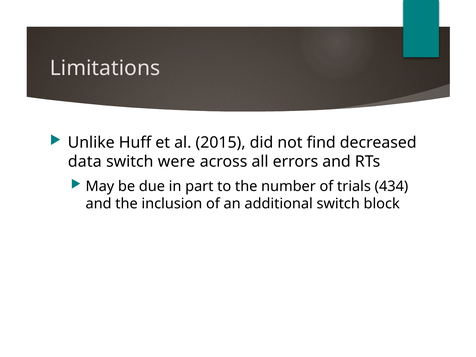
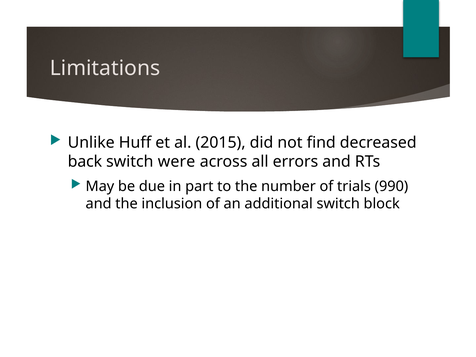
data: data -> back
434: 434 -> 990
